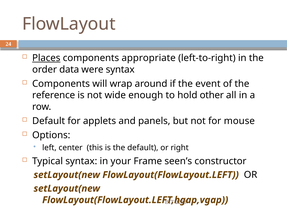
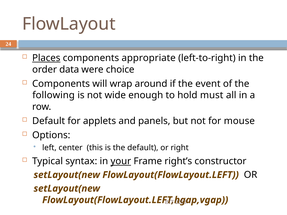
were syntax: syntax -> choice
reference: reference -> following
other: other -> must
your underline: none -> present
seen’s: seen’s -> right’s
